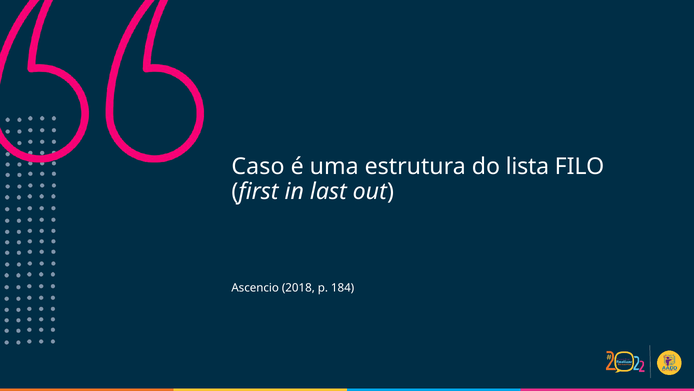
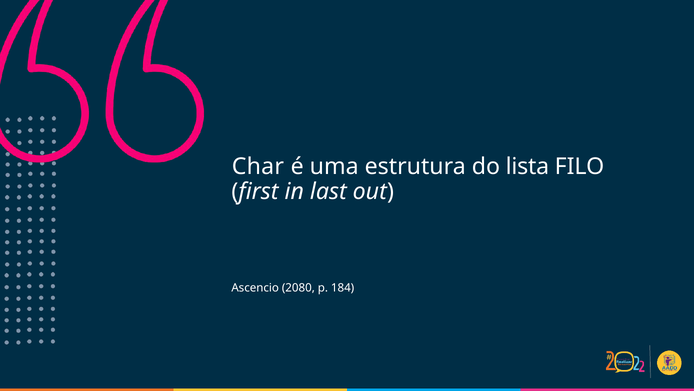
Caso: Caso -> Char
2018: 2018 -> 2080
